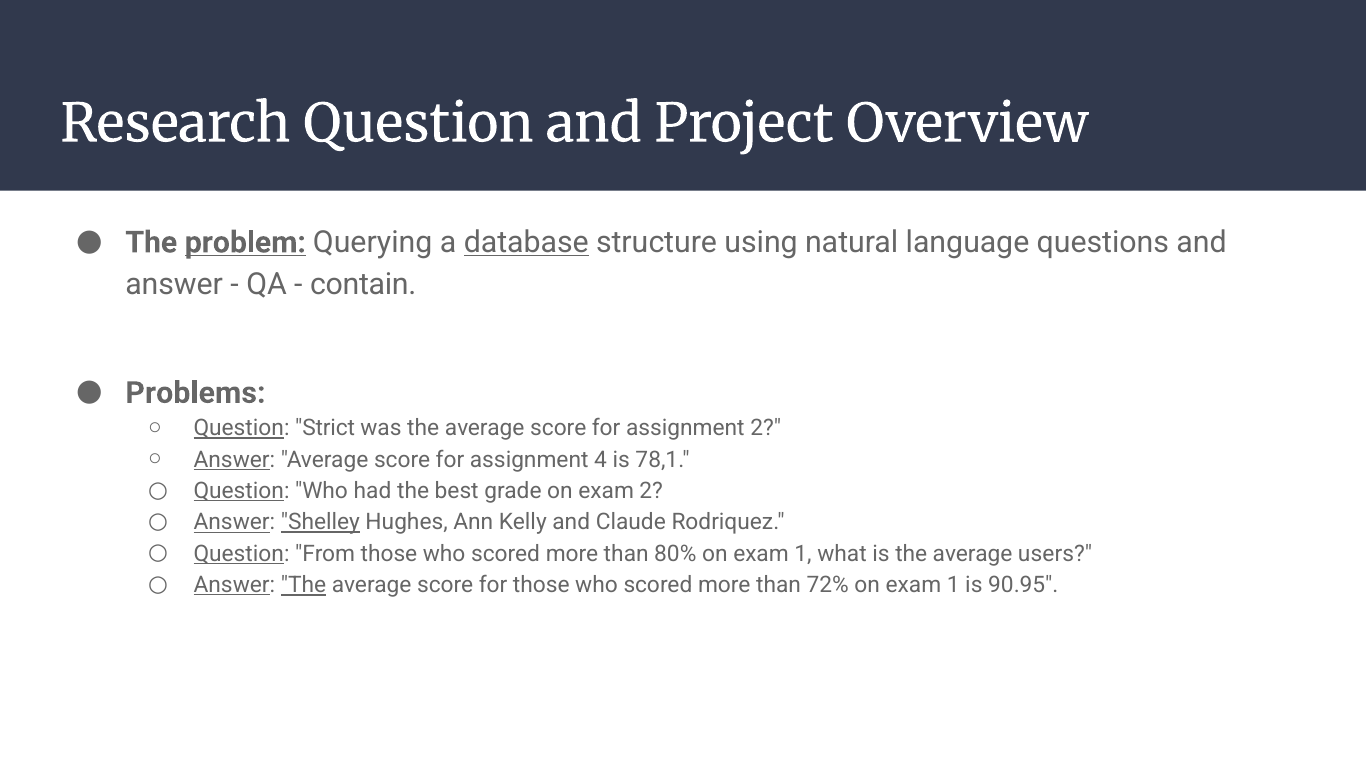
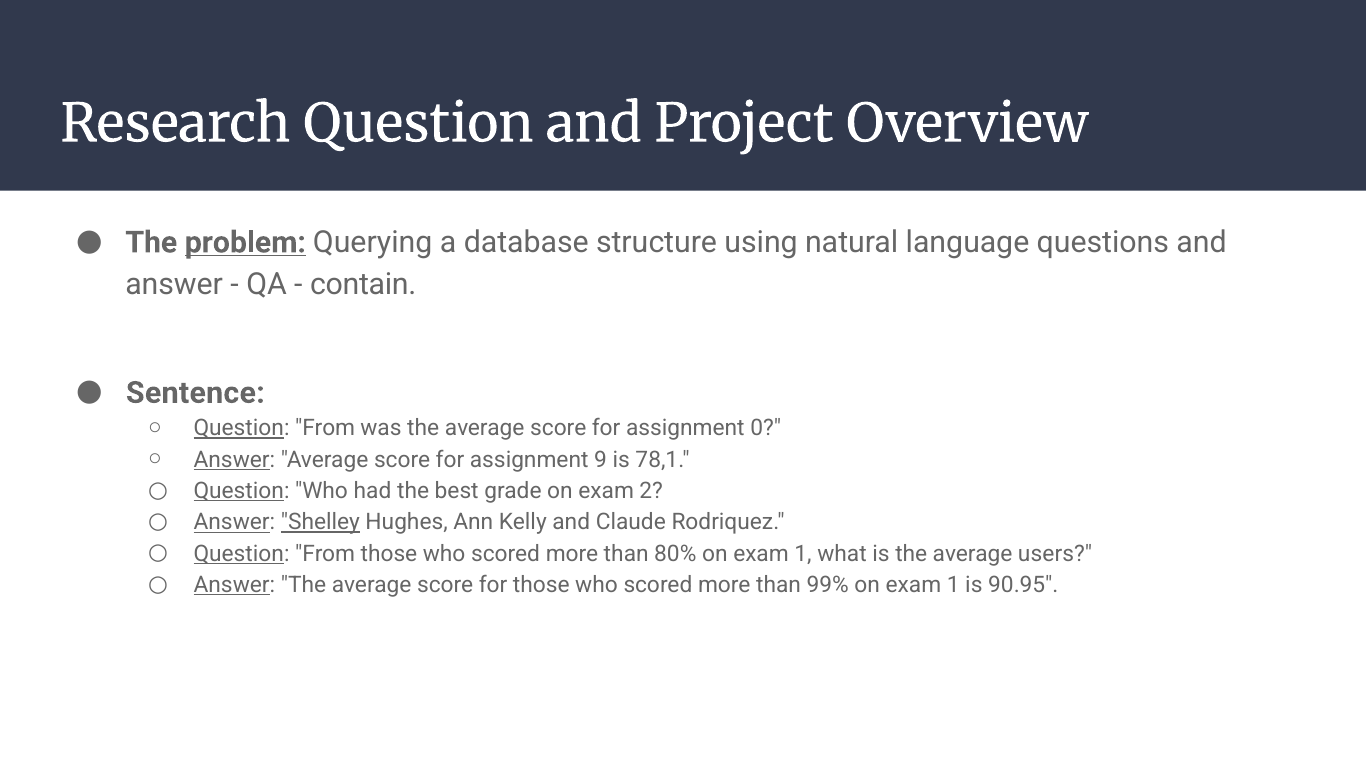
database underline: present -> none
Problems: Problems -> Sentence
Strict at (325, 428): Strict -> From
assignment 2: 2 -> 0
4: 4 -> 9
The at (303, 585) underline: present -> none
72%: 72% -> 99%
